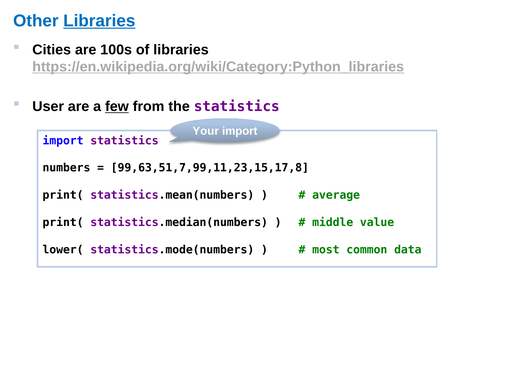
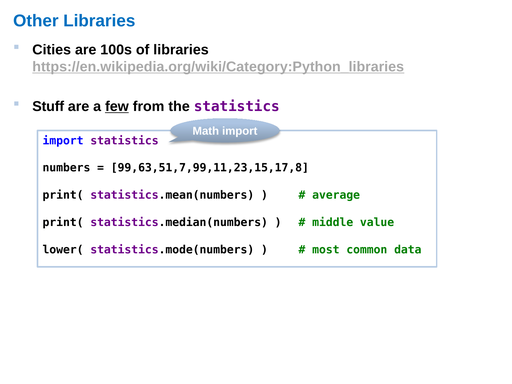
Libraries at (99, 21) underline: present -> none
User: User -> Stuff
Your: Your -> Math
